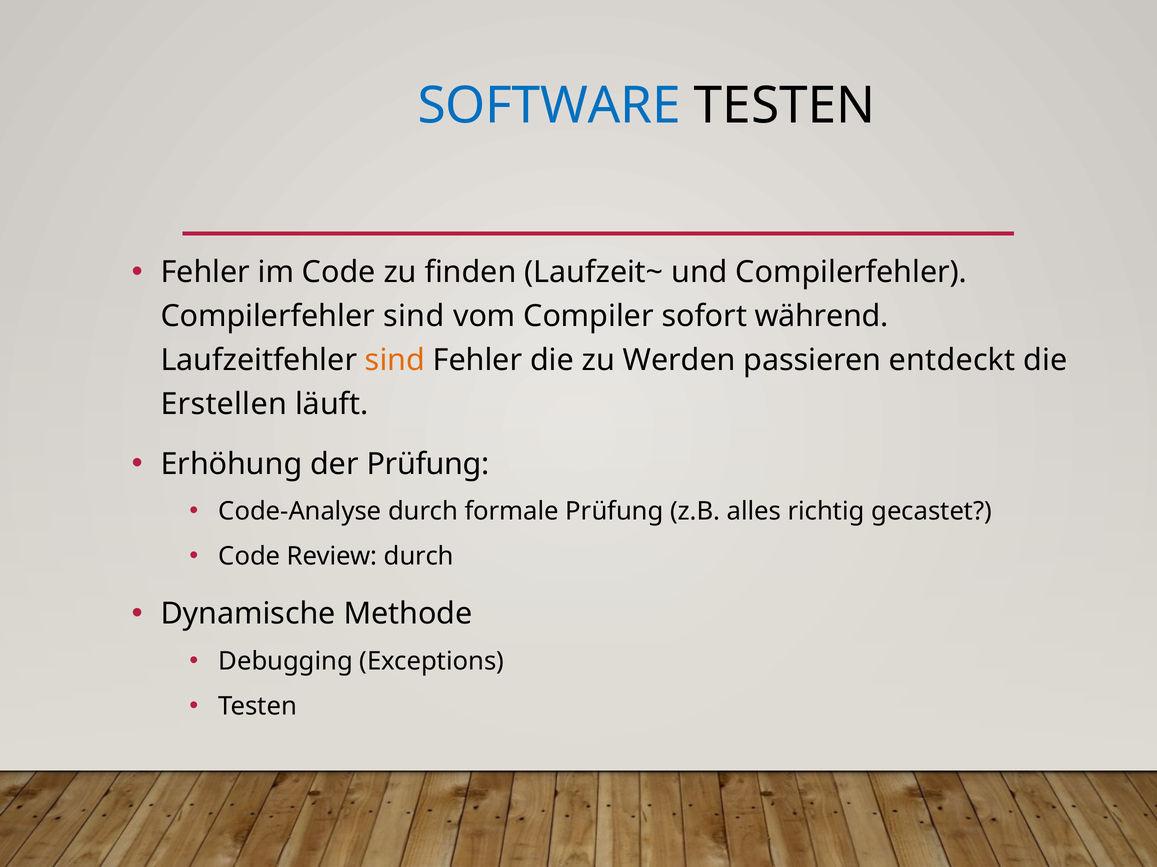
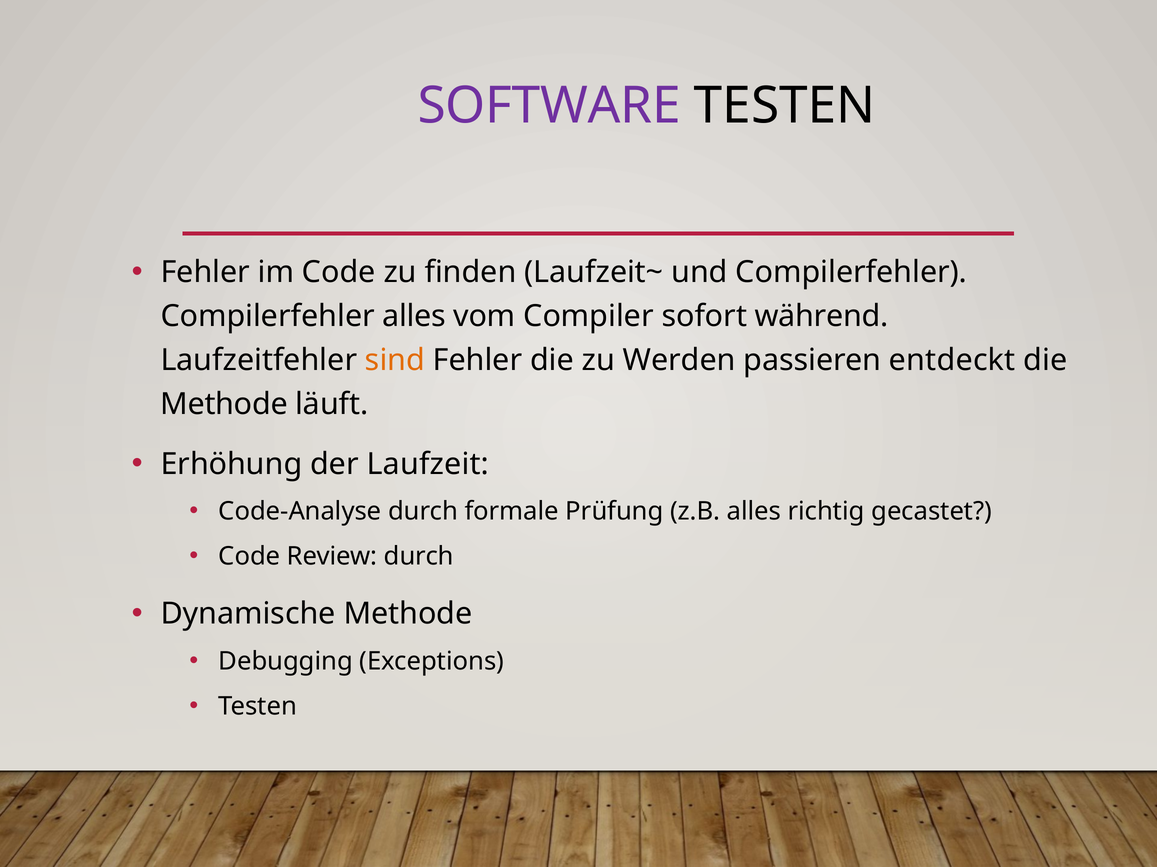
SOFTWARE colour: blue -> purple
Compilerfehler sind: sind -> alles
Erstellen at (224, 404): Erstellen -> Methode
der Prüfung: Prüfung -> Laufzeit
